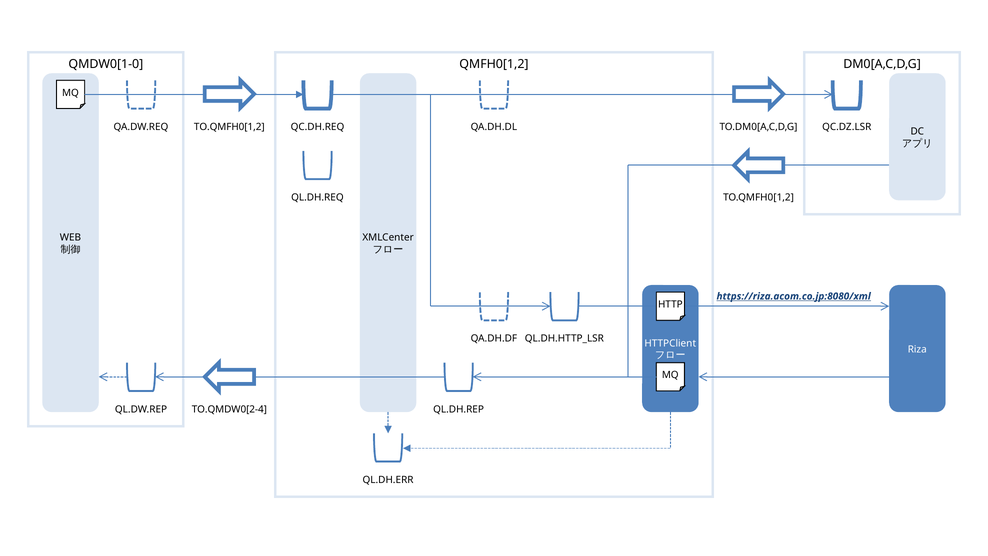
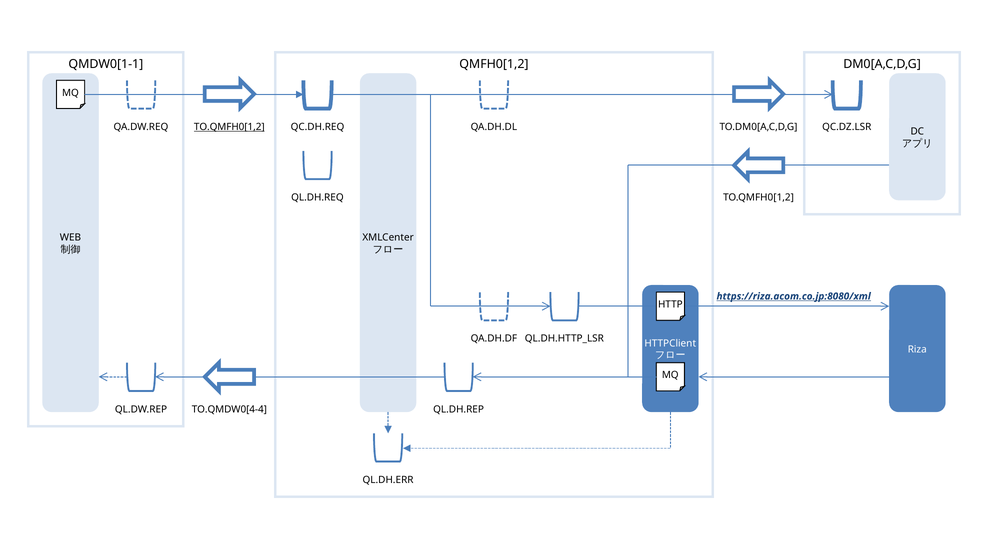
QMDW0[1-0: QMDW0[1-0 -> QMDW0[1-1
TO.QMFH0[1,2 at (229, 127) underline: none -> present
TO.QMDW0[2-4: TO.QMDW0[2-4 -> TO.QMDW0[4-4
